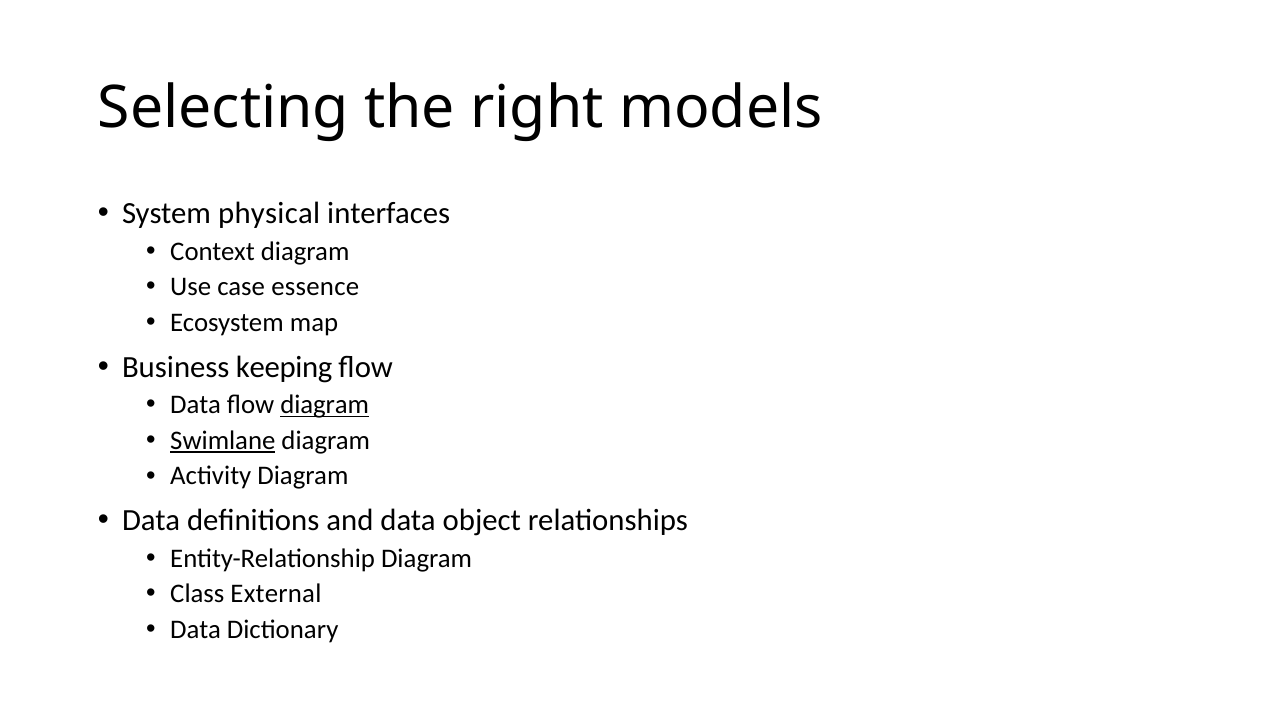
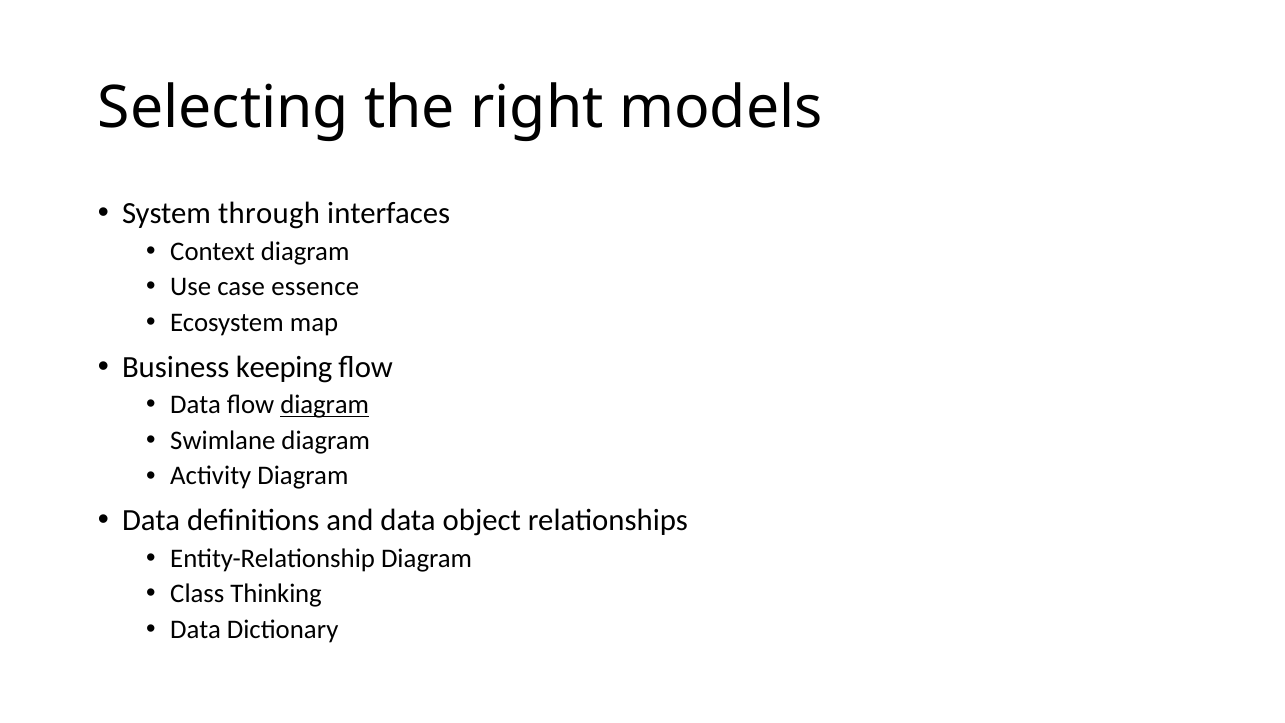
physical: physical -> through
Swimlane underline: present -> none
External: External -> Thinking
